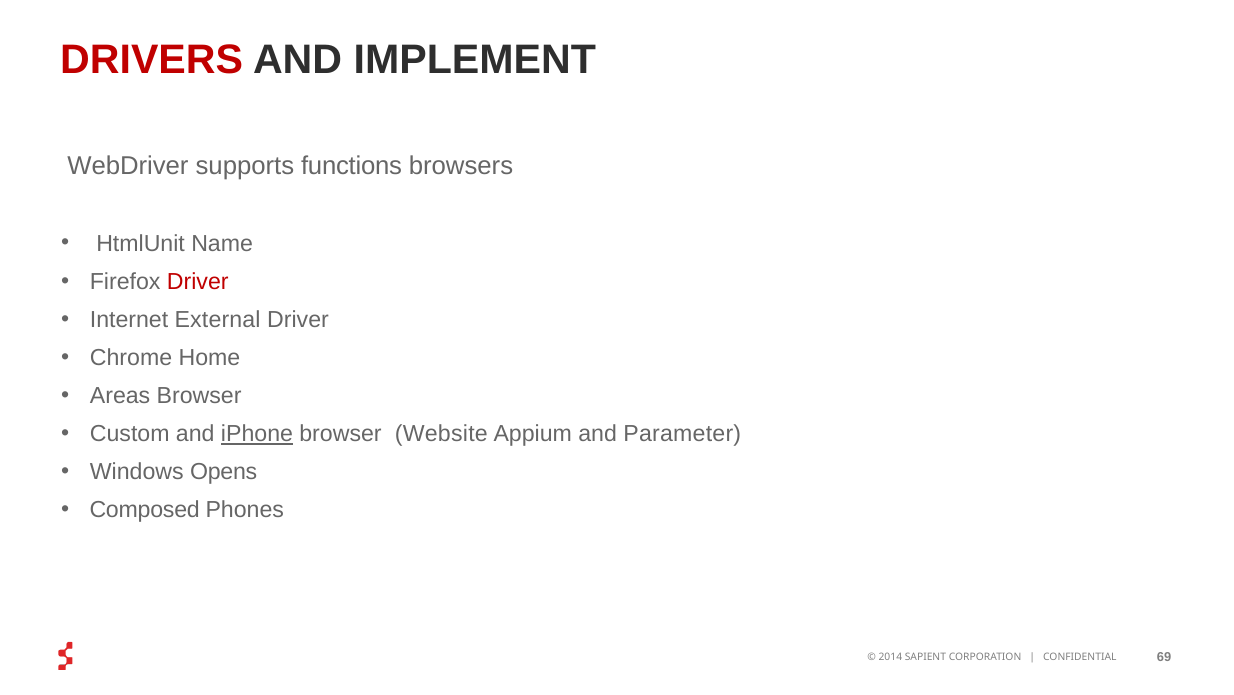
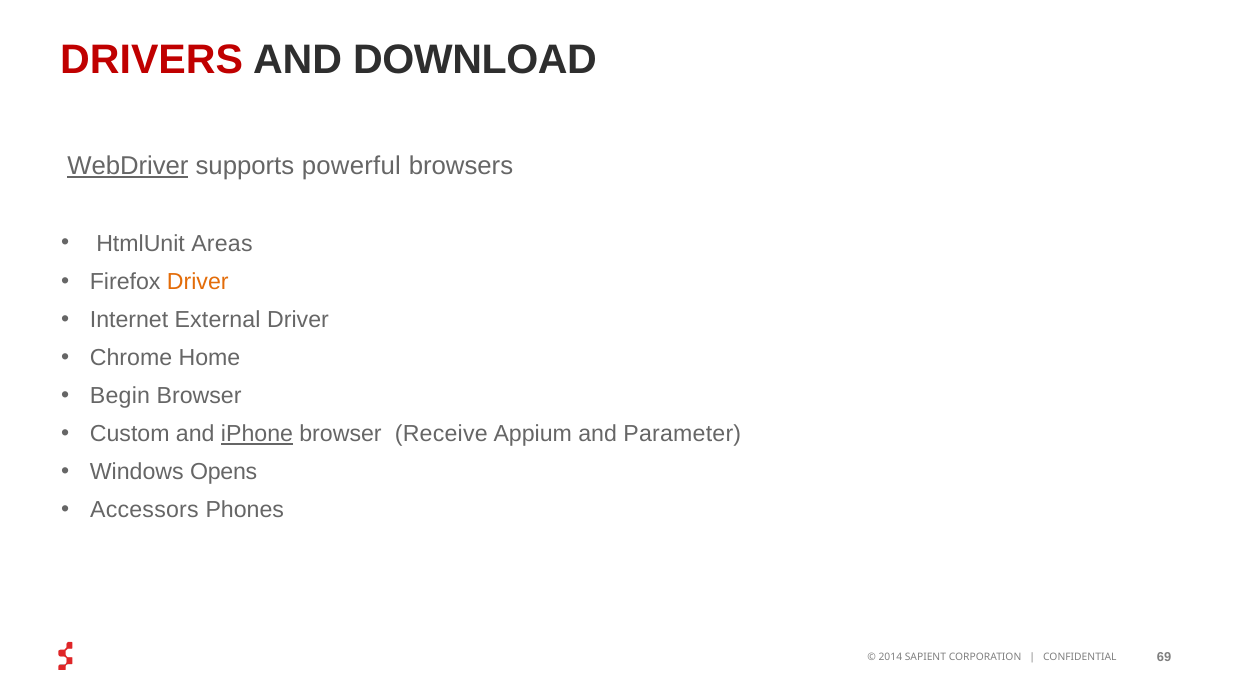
IMPLEMENT: IMPLEMENT -> DOWNLOAD
WebDriver underline: none -> present
functions: functions -> powerful
Name: Name -> Areas
Driver at (198, 281) colour: red -> orange
Areas: Areas -> Begin
Website: Website -> Receive
Composed: Composed -> Accessors
